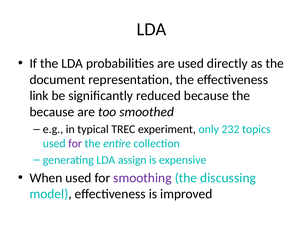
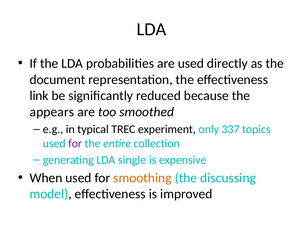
because at (52, 112): because -> appears
232: 232 -> 337
assign: assign -> single
smoothing colour: purple -> orange
